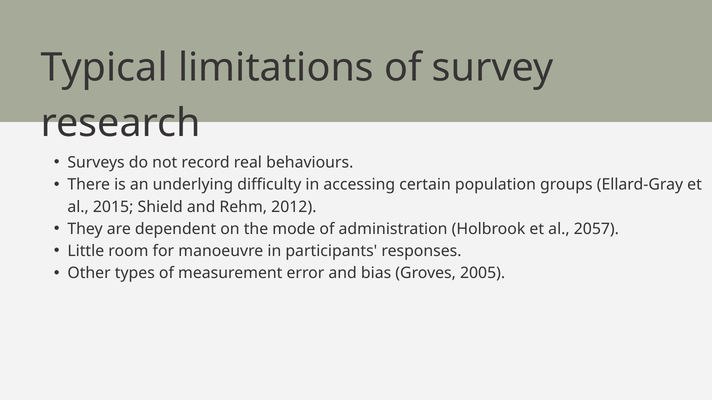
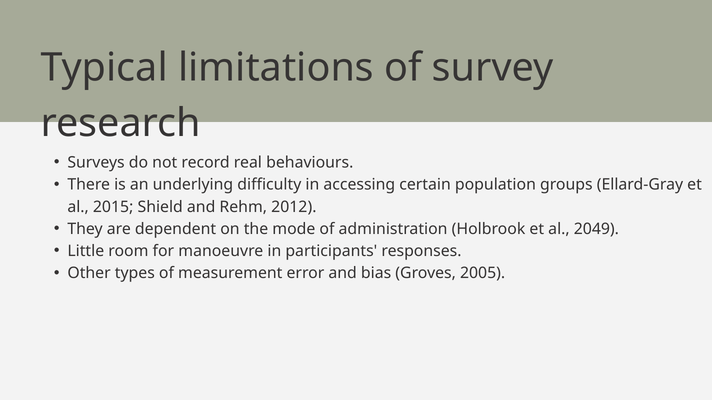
2057: 2057 -> 2049
